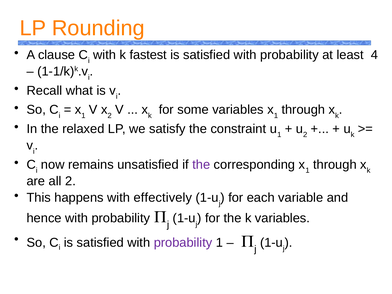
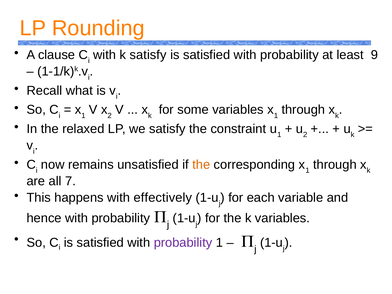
k fastest: fastest -> satisfy
4: 4 -> 9
the at (201, 165) colour: purple -> orange
all 2: 2 -> 7
